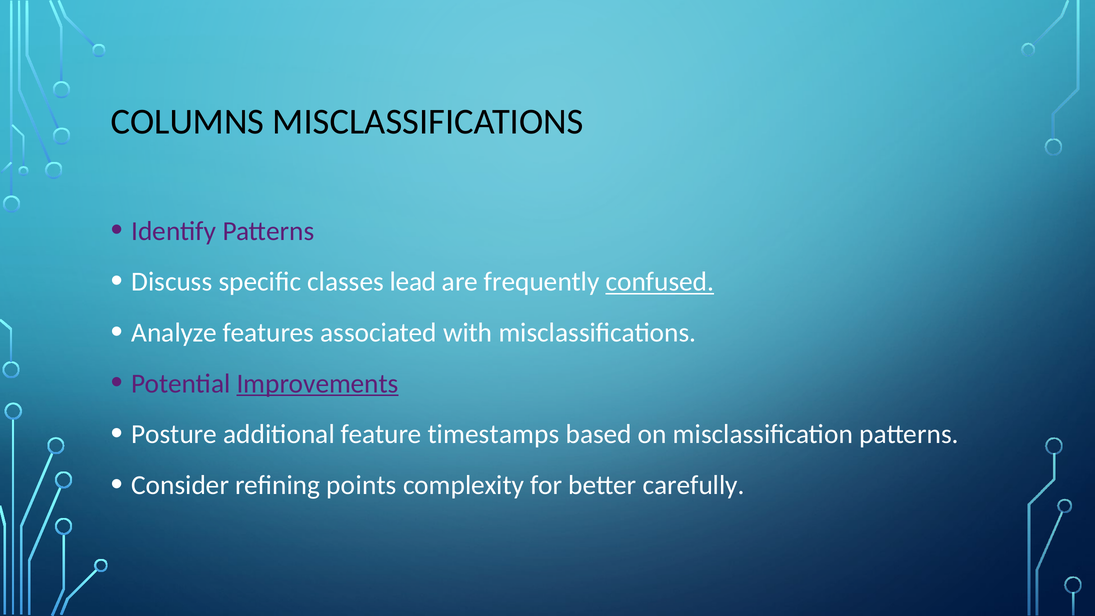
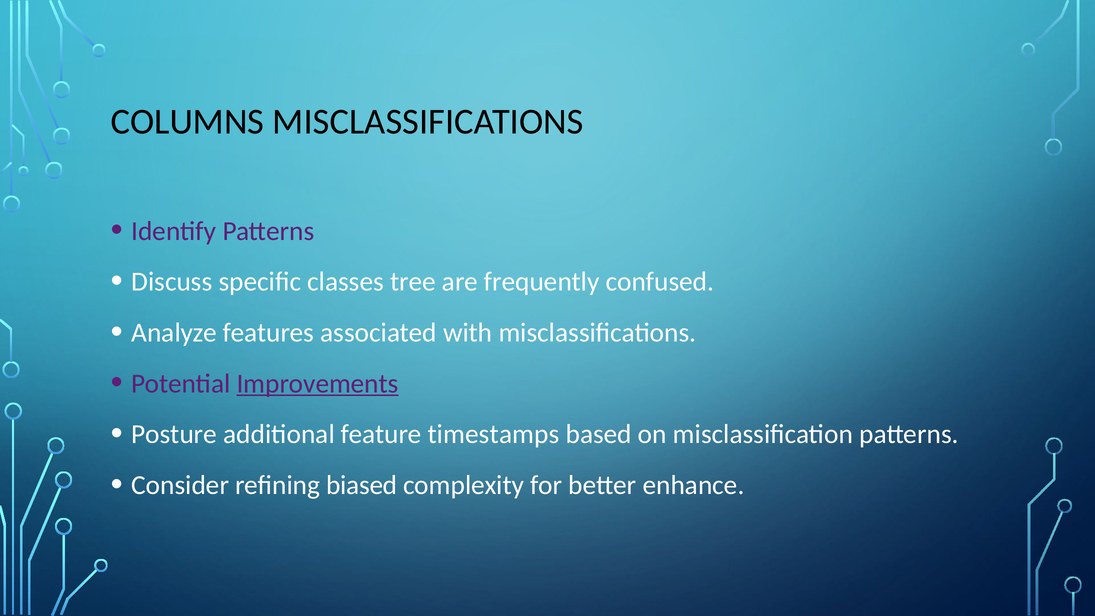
lead: lead -> tree
confused underline: present -> none
points: points -> biased
carefully: carefully -> enhance
